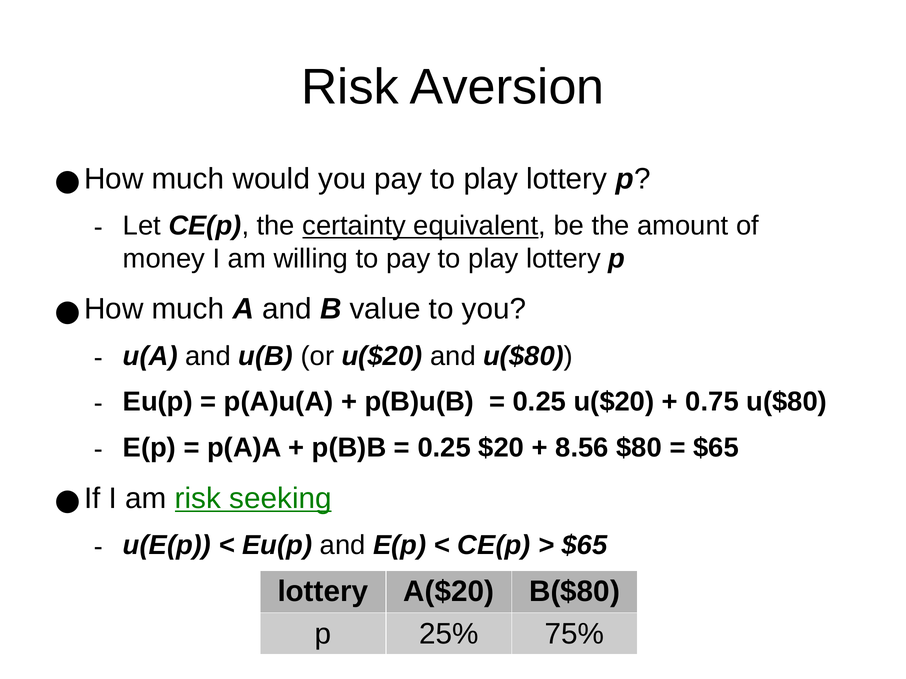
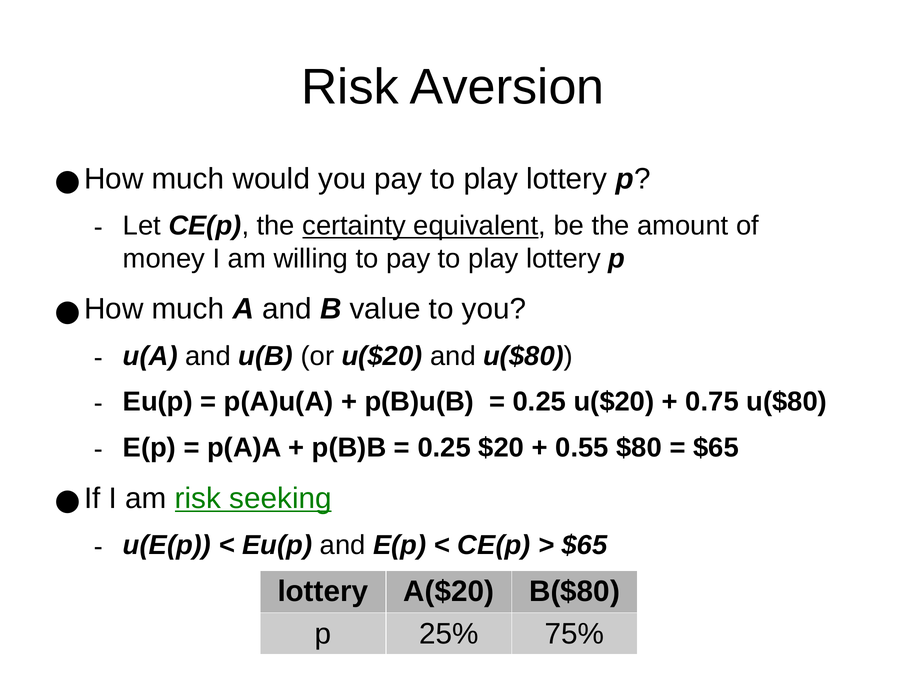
8.56: 8.56 -> 0.55
